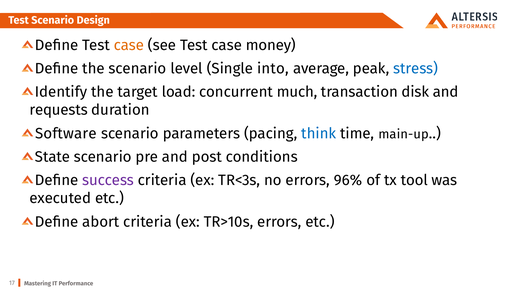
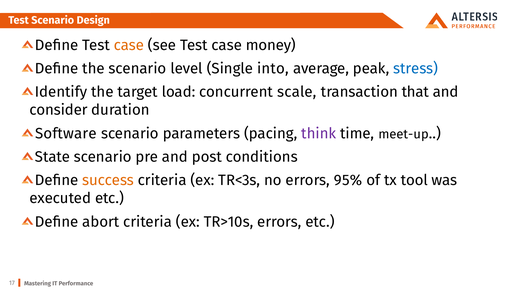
much: much -> scale
disk: disk -> that
requests: requests -> consider
think colour: blue -> purple
main-up: main-up -> meet-up
success colour: purple -> orange
96%: 96% -> 95%
